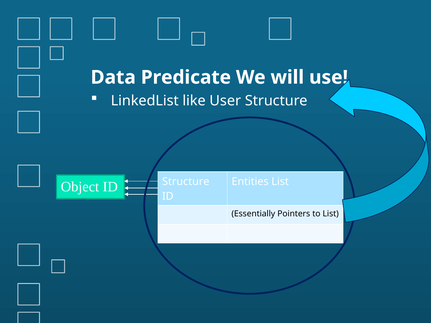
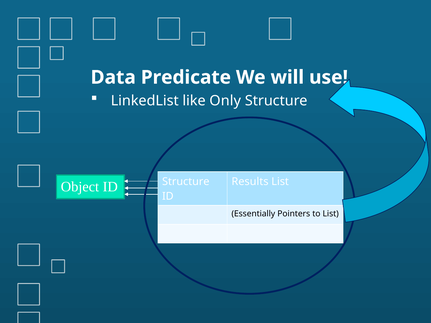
User: User -> Only
Entities: Entities -> Results
